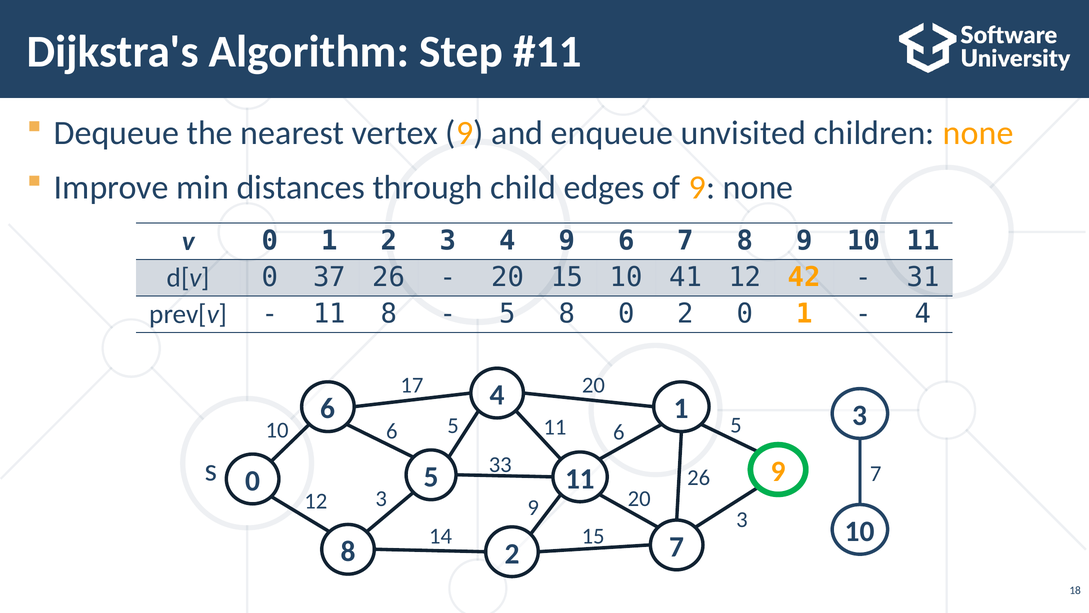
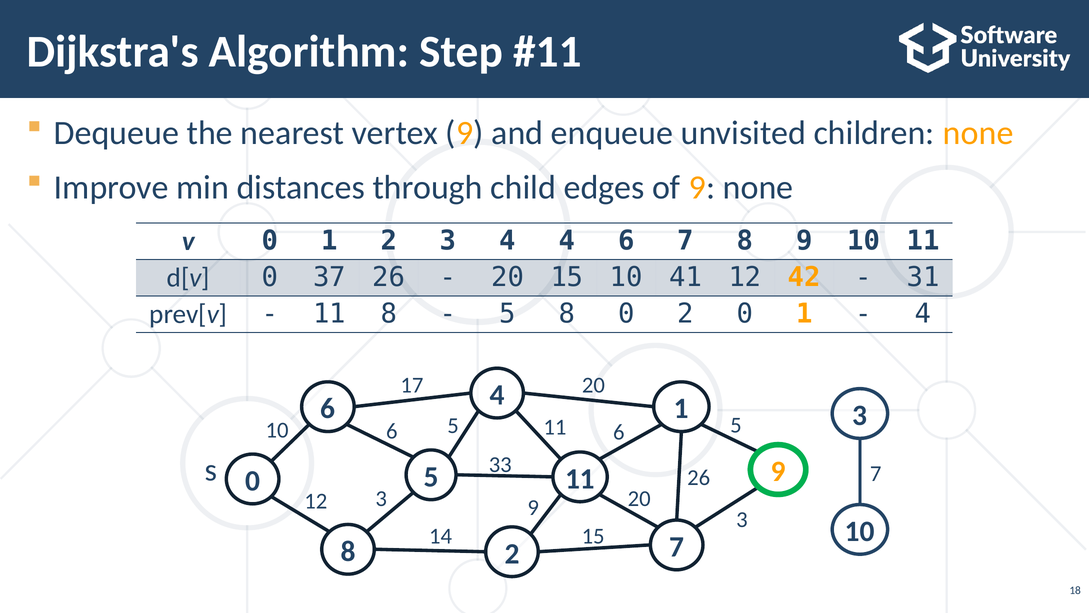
4 9: 9 -> 4
